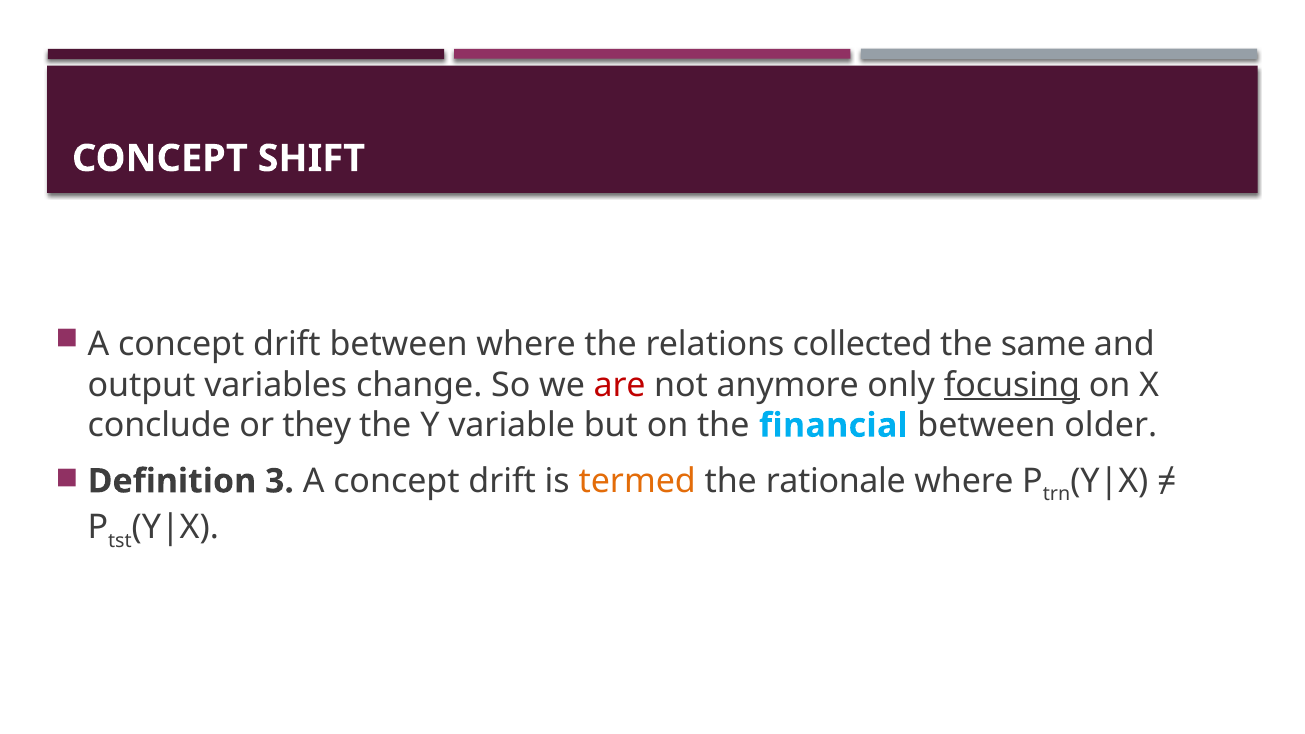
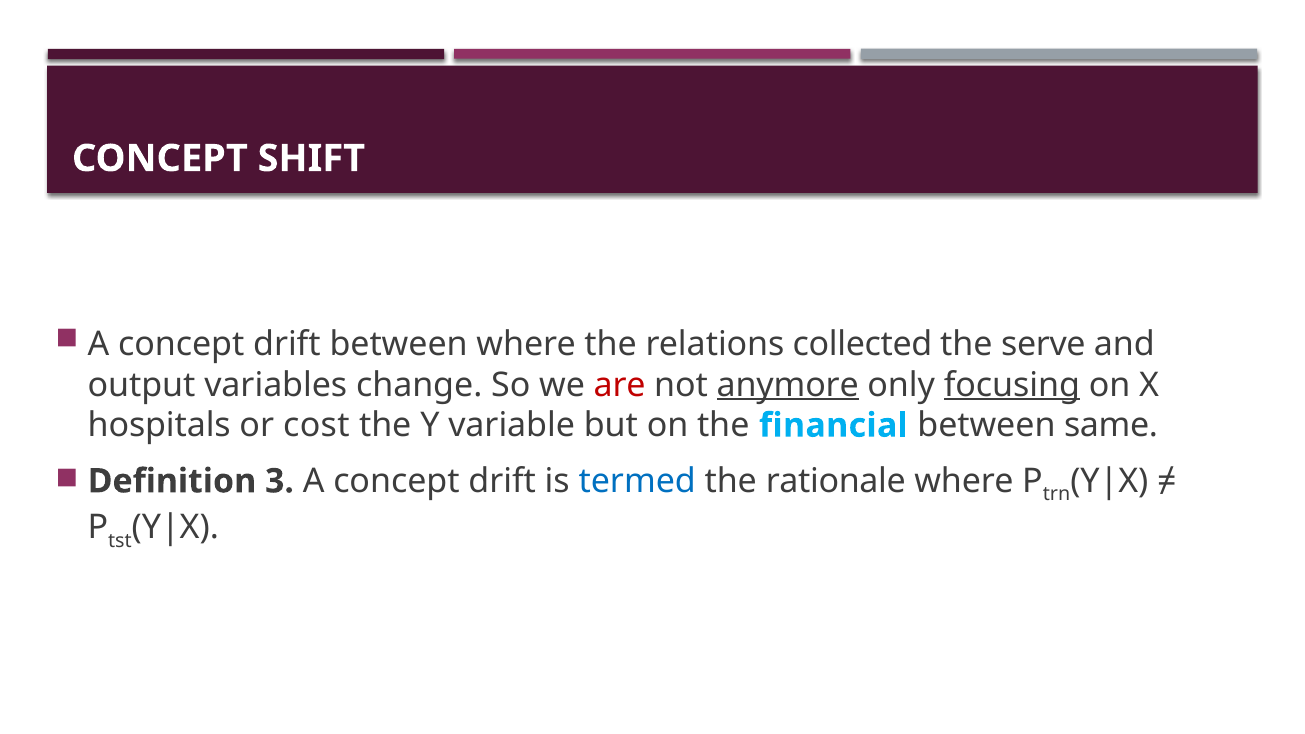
same: same -> serve
anymore underline: none -> present
conclude: conclude -> hospitals
they: they -> cost
older: older -> same
termed colour: orange -> blue
